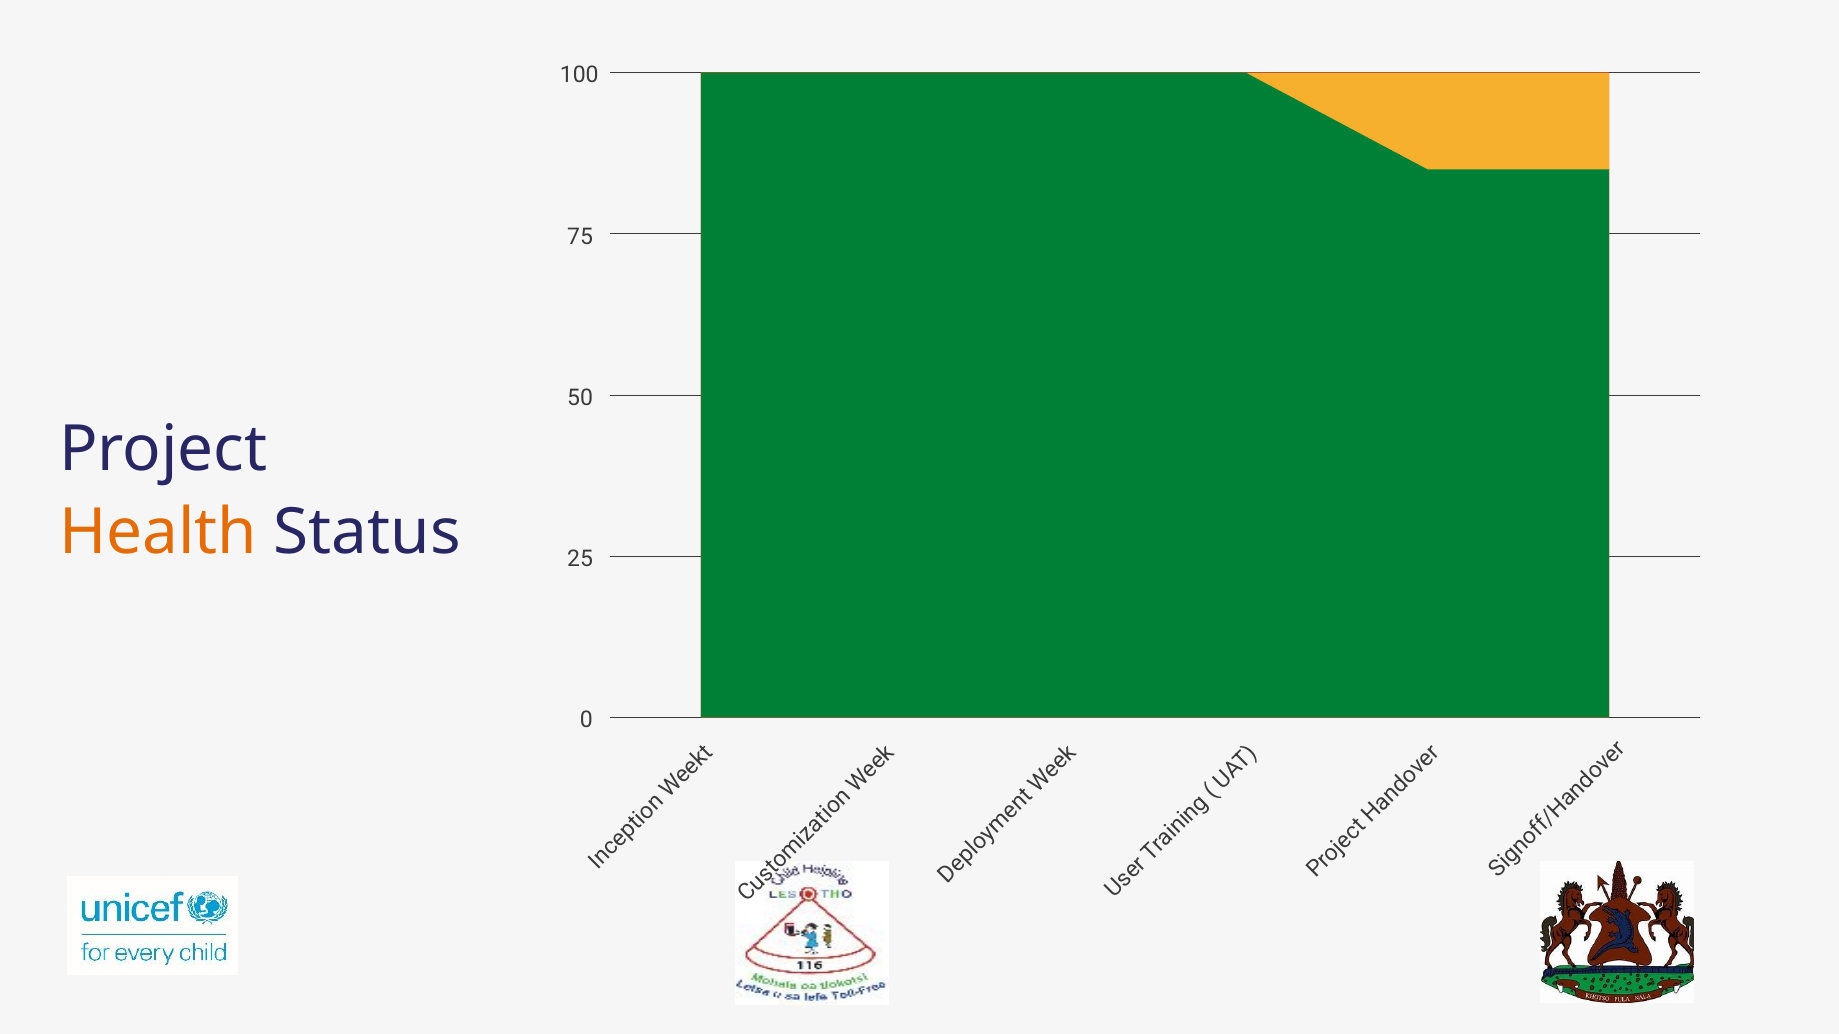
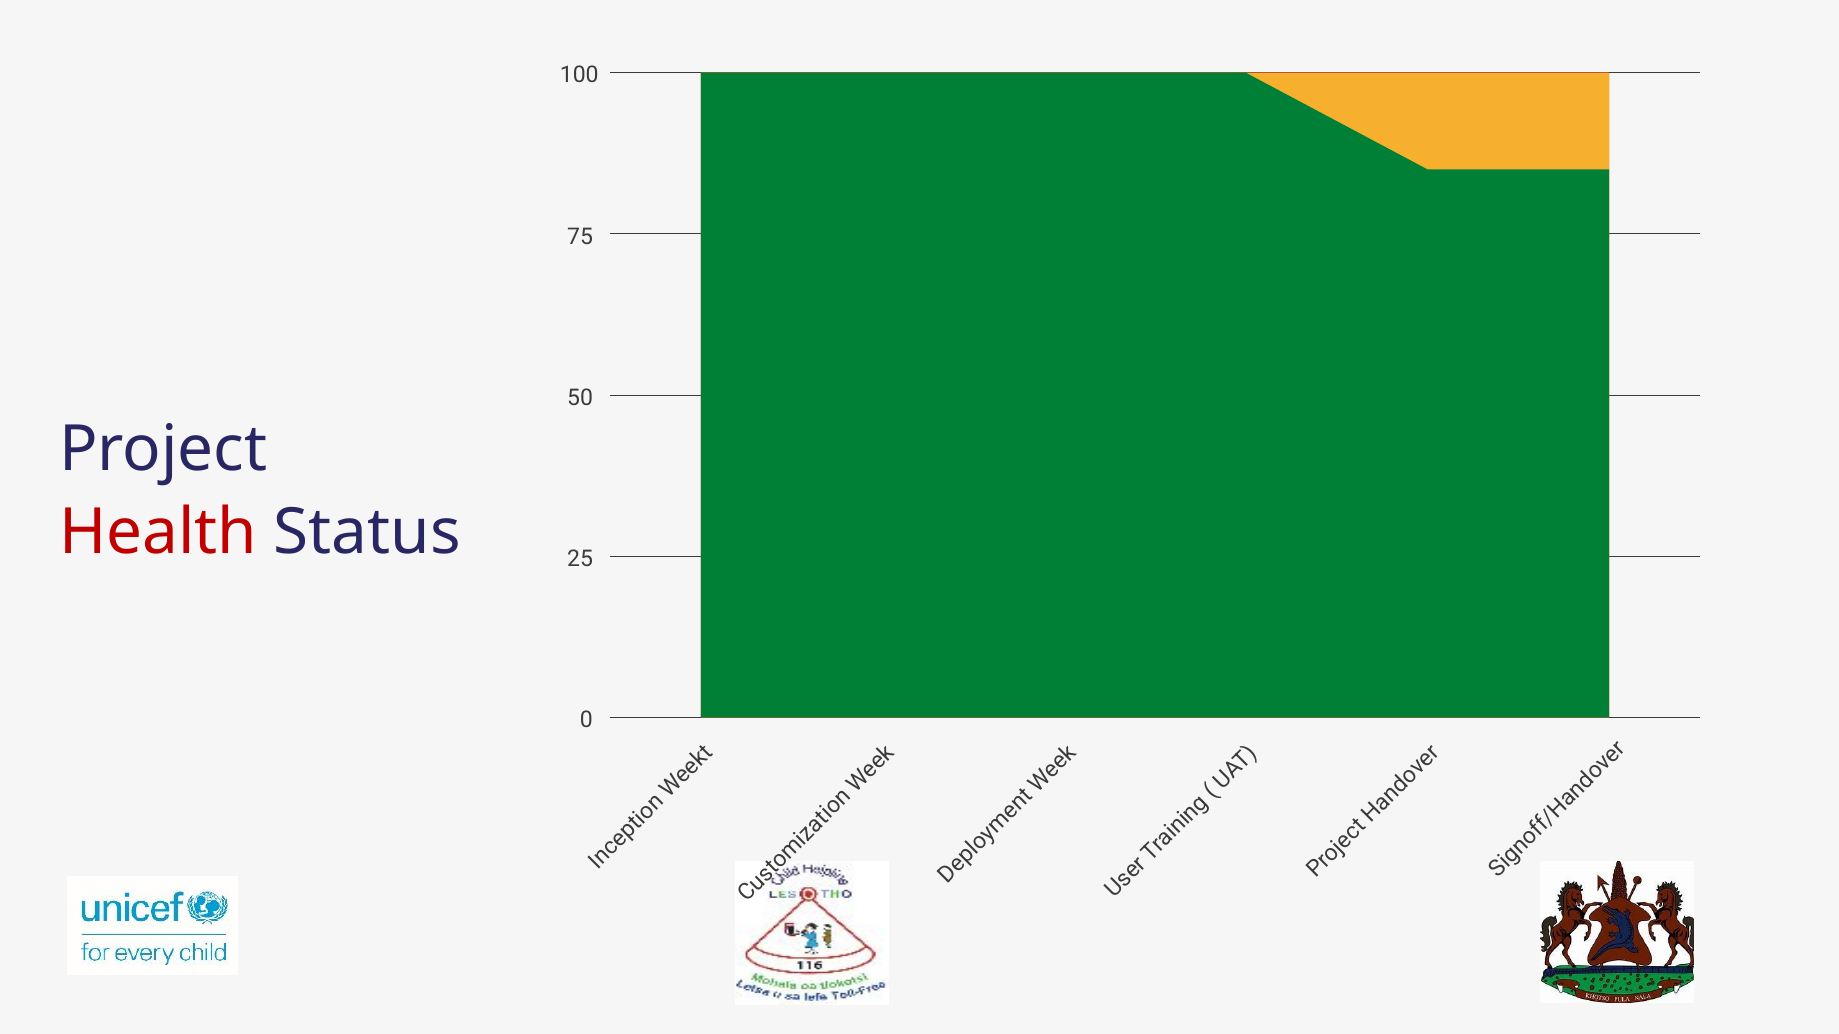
Health colour: orange -> red
